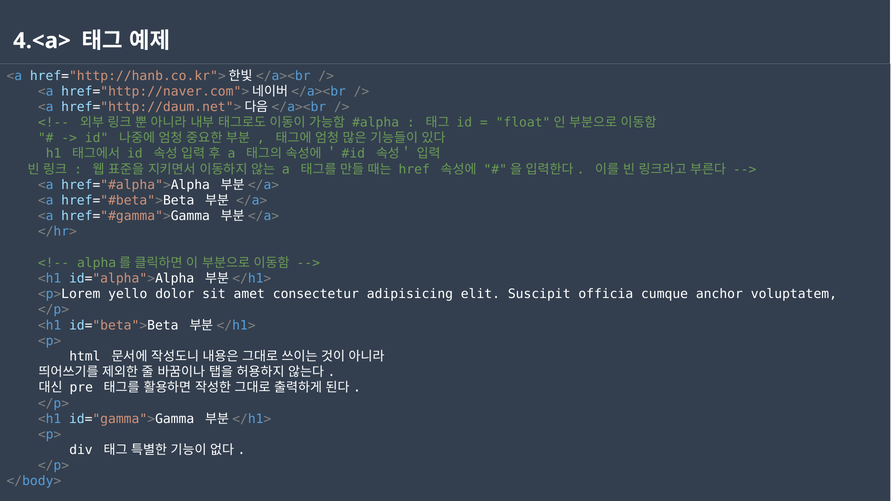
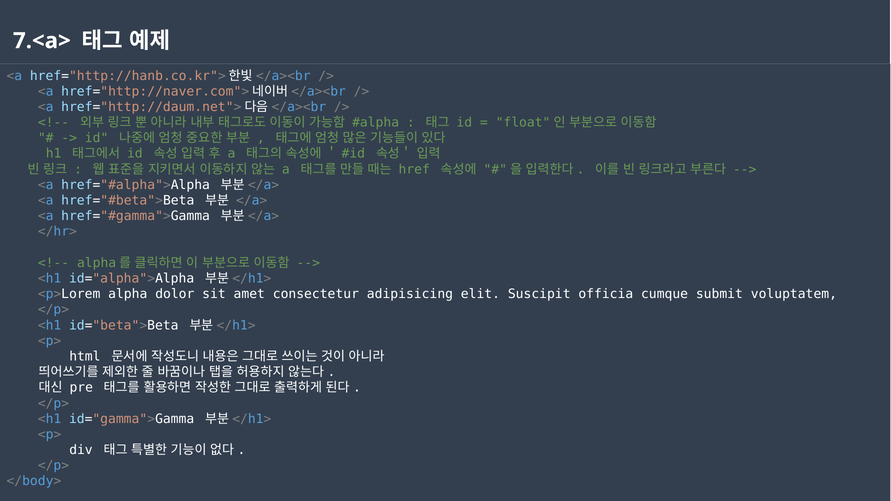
4.<a>: 4.<a> -> 7.<a>
yello: yello -> alpha
anchor: anchor -> submit
